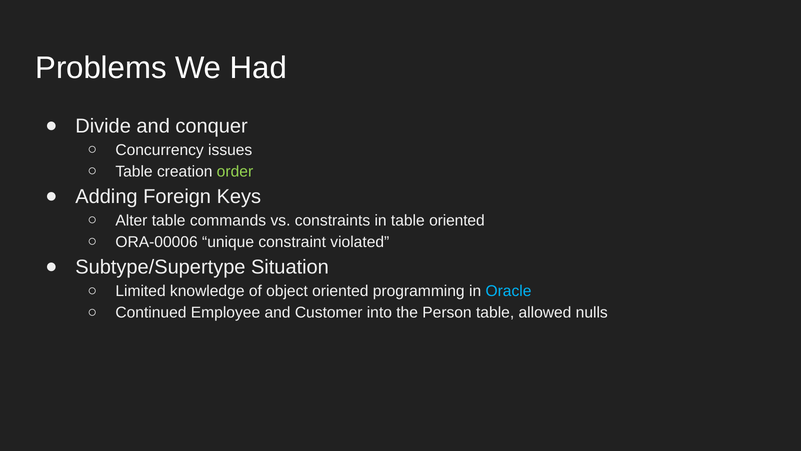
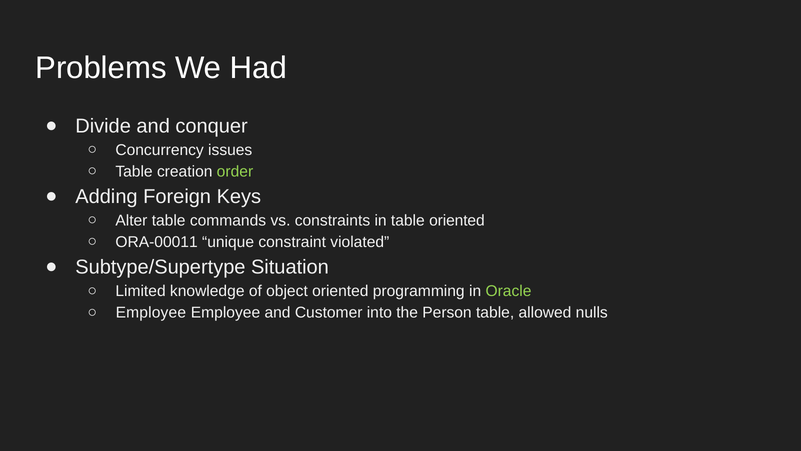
ORA-00006: ORA-00006 -> ORA-00011
Oracle colour: light blue -> light green
Continued at (151, 312): Continued -> Employee
